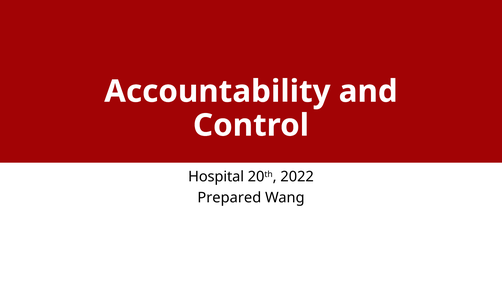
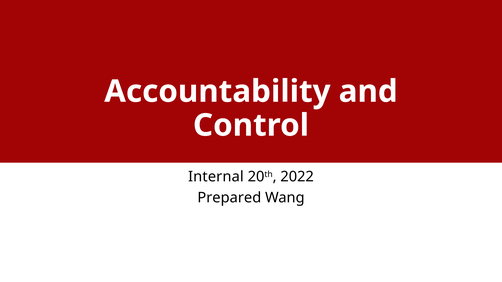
Hospital: Hospital -> Internal
